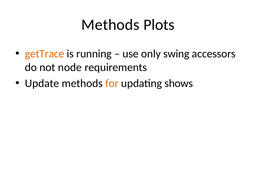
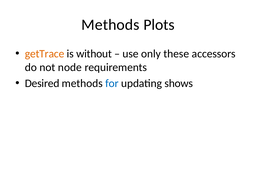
running: running -> without
swing: swing -> these
Update: Update -> Desired
for colour: orange -> blue
